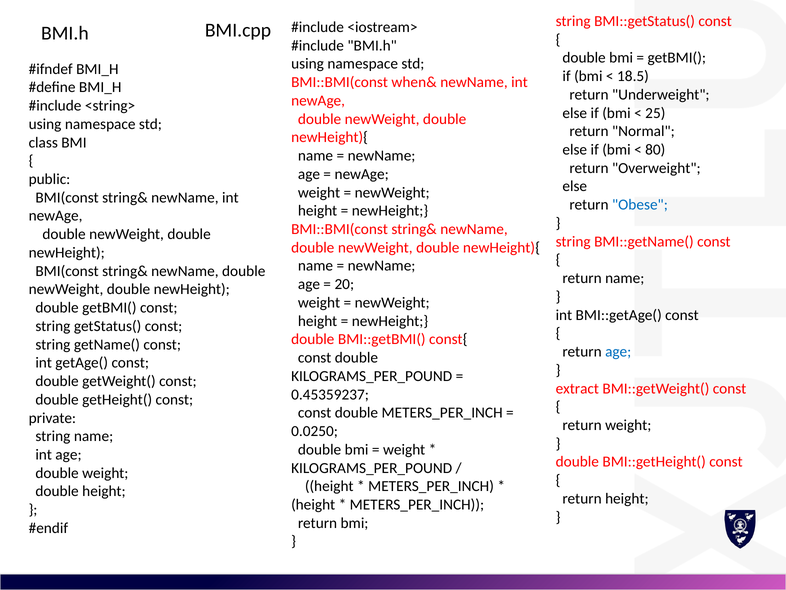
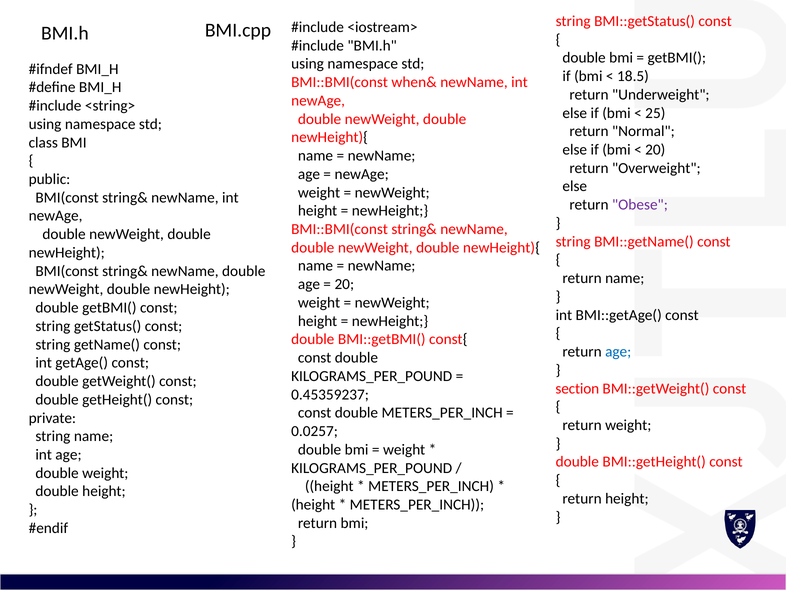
80 at (655, 150): 80 -> 20
Obese colour: blue -> purple
extract: extract -> section
0.0250: 0.0250 -> 0.0257
